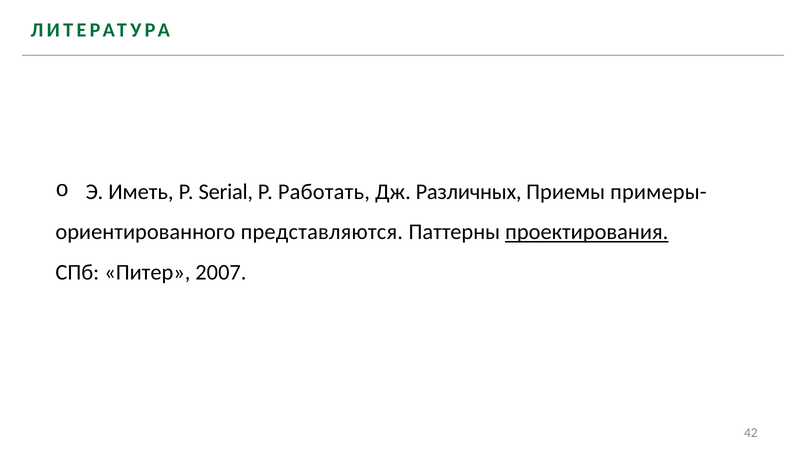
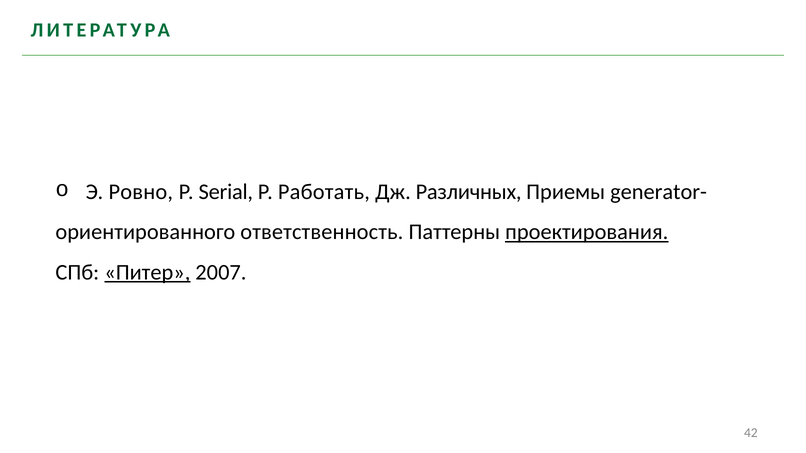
Иметь: Иметь -> Ровно
примеры-: примеры- -> generator-
представляются: представляются -> ответственность
Питер underline: none -> present
